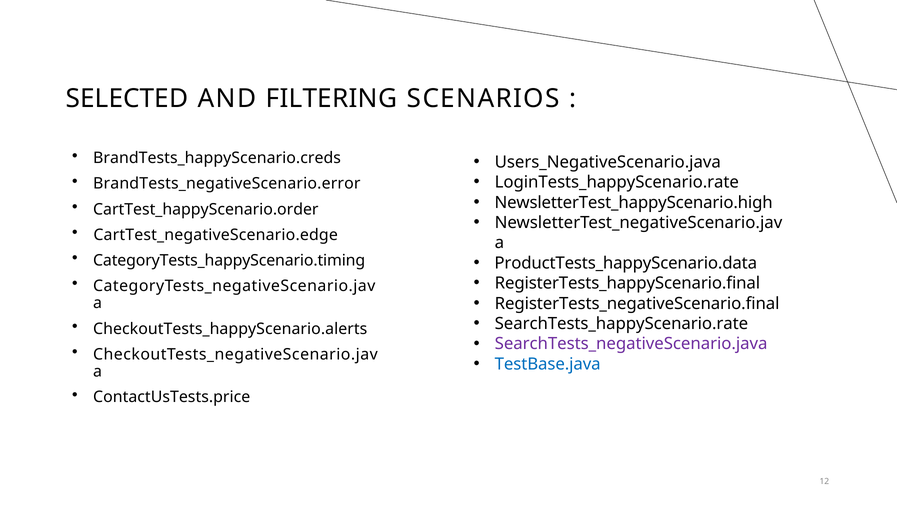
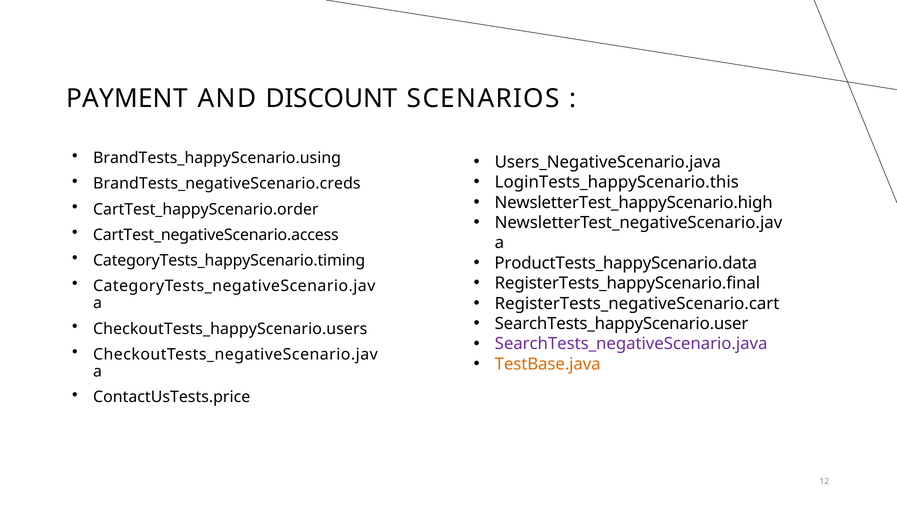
SELECTED: SELECTED -> PAYMENT
FILTERING: FILTERING -> DISCOUNT
BrandTests_happyScenario.creds: BrandTests_happyScenario.creds -> BrandTests_happyScenario.using
LoginTests_happyScenario.rate: LoginTests_happyScenario.rate -> LoginTests_happyScenario.this
BrandTests_negativeScenario.error: BrandTests_negativeScenario.error -> BrandTests_negativeScenario.creds
CartTest_negativeScenario.edge: CartTest_negativeScenario.edge -> CartTest_negativeScenario.access
RegisterTests_negativeScenario.final: RegisterTests_negativeScenario.final -> RegisterTests_negativeScenario.cart
SearchTests_happyScenario.rate: SearchTests_happyScenario.rate -> SearchTests_happyScenario.user
CheckoutTests_happyScenario.alerts: CheckoutTests_happyScenario.alerts -> CheckoutTests_happyScenario.users
TestBase.java colour: blue -> orange
